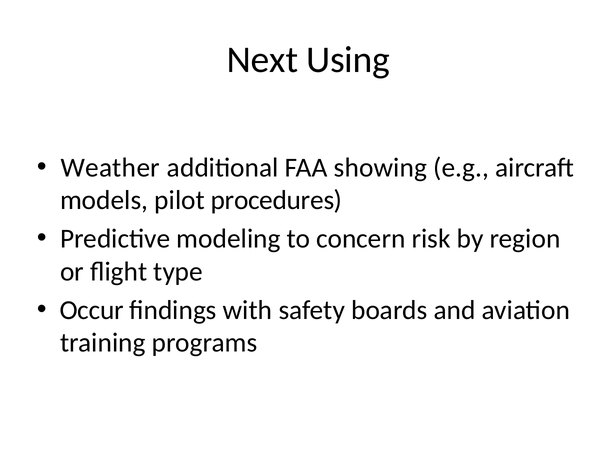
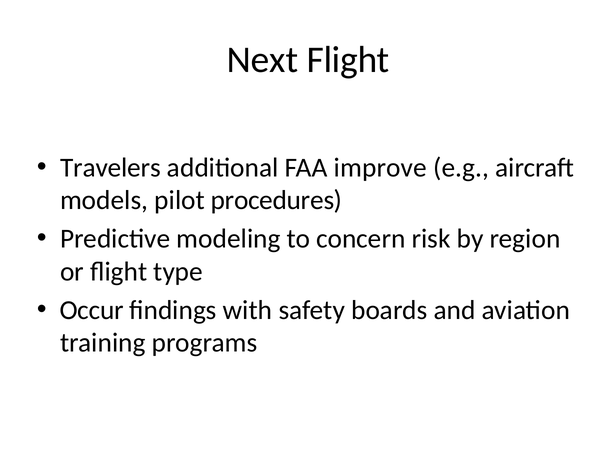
Next Using: Using -> Flight
Weather: Weather -> Travelers
showing: showing -> improve
